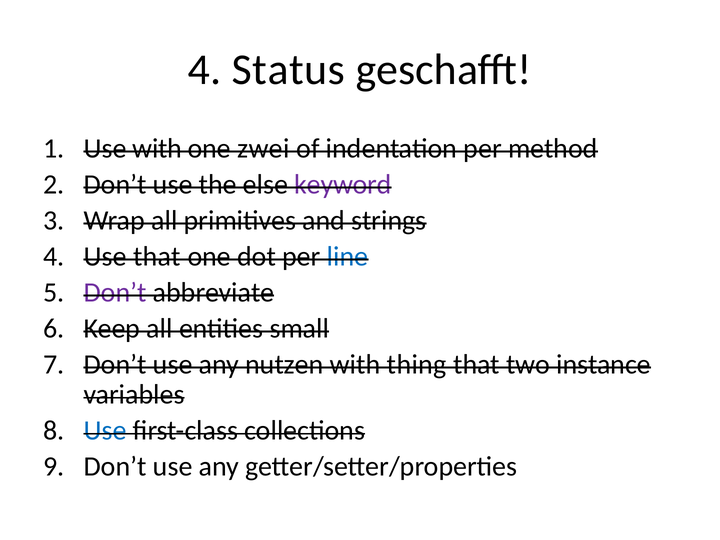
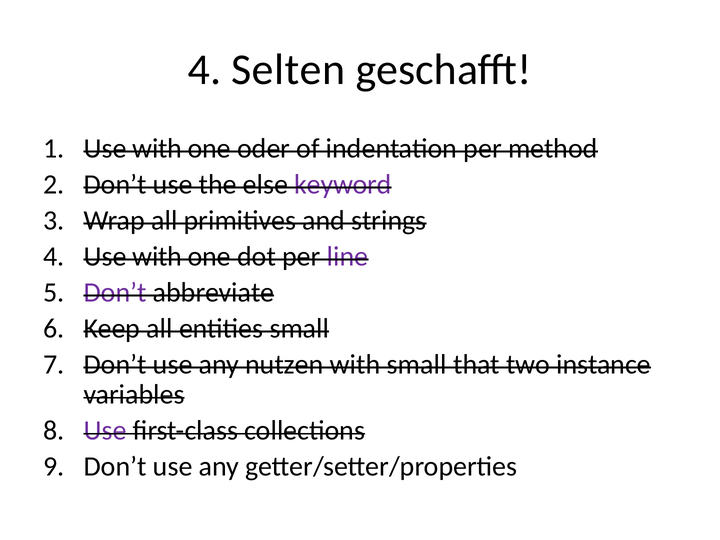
Status: Status -> Selten
zwei: zwei -> oder
4 Use that: that -> with
line colour: blue -> purple
with thing: thing -> small
Use at (105, 431) colour: blue -> purple
